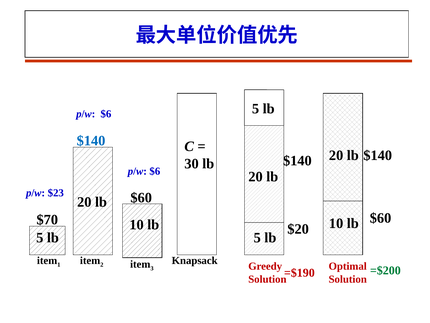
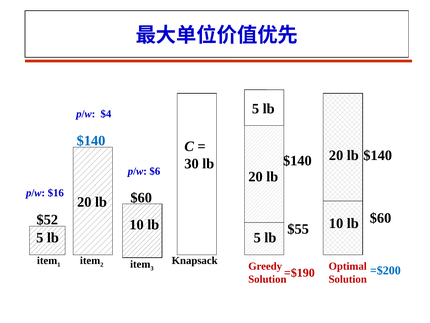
$6 at (106, 114): $6 -> $4
$23: $23 -> $16
$70: $70 -> $52
$20: $20 -> $55
=$200 colour: green -> blue
